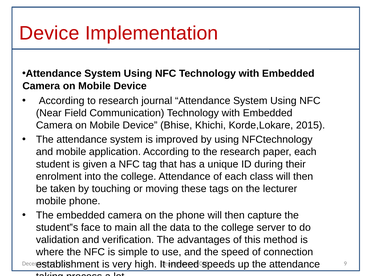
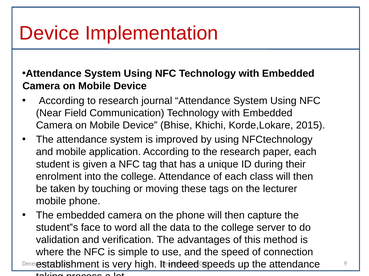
main: main -> word
